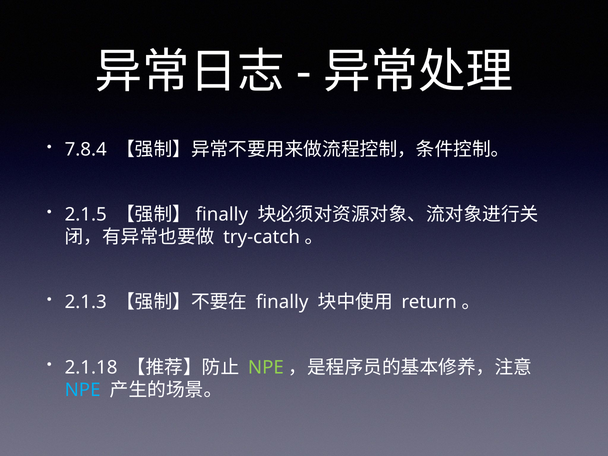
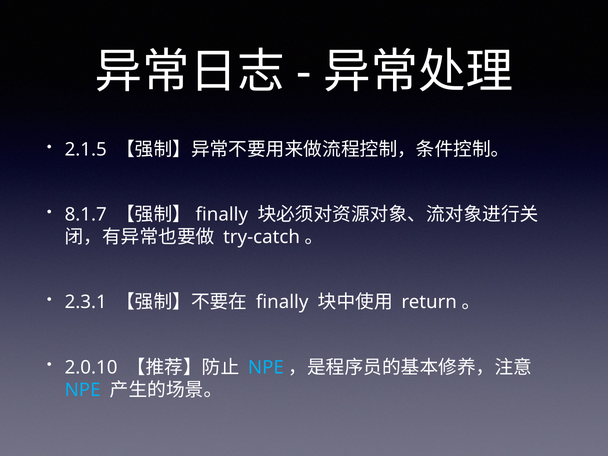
7.8.4: 7.8.4 -> 2.1.5
2.1.5: 2.1.5 -> 8.1.7
2.1.3: 2.1.3 -> 2.3.1
2.1.18: 2.1.18 -> 2.0.10
NPE at (266, 367) colour: light green -> light blue
